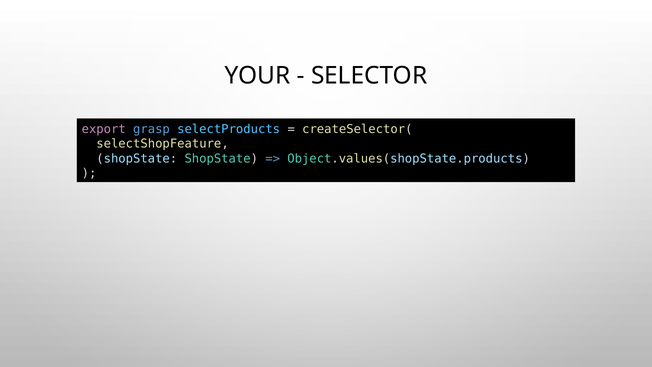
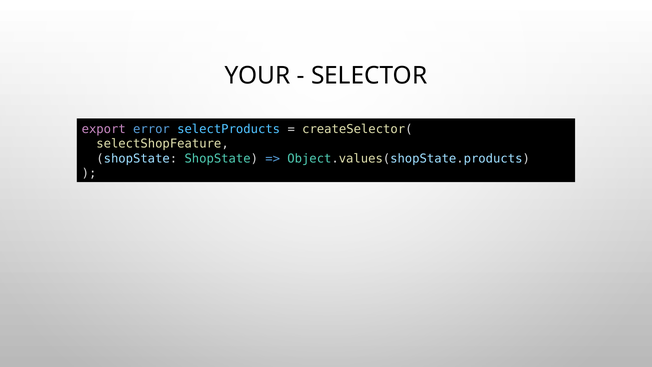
grasp: grasp -> error
